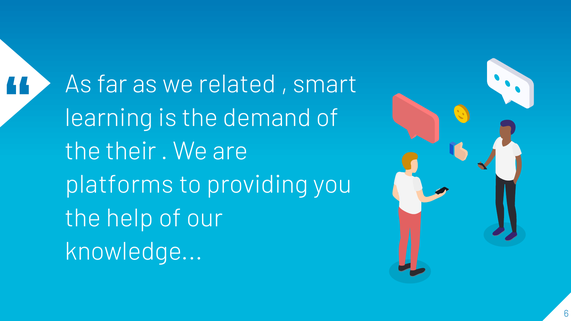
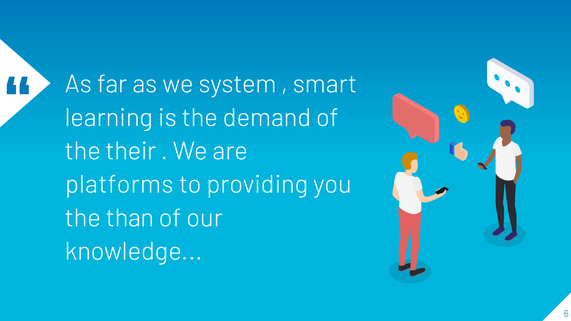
related: related -> system
help: help -> than
